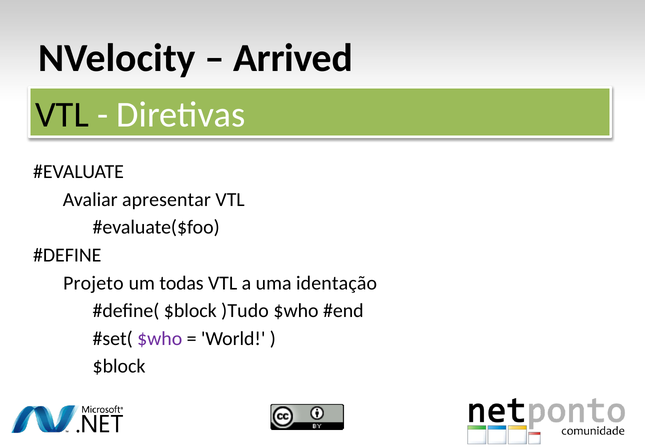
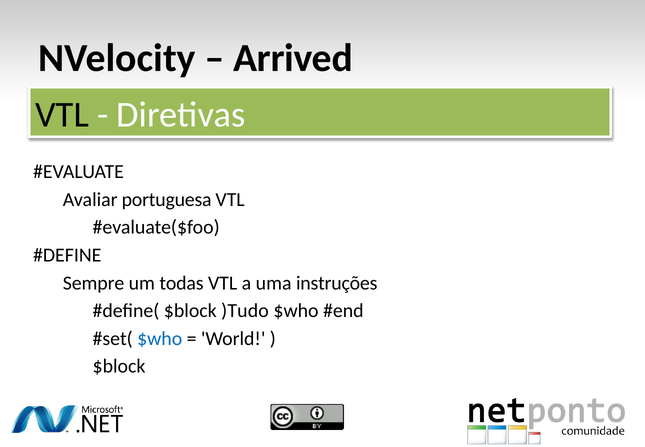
apresentar: apresentar -> portuguesa
Projeto: Projeto -> Sempre
identação: identação -> instruções
$who at (160, 338) colour: purple -> blue
